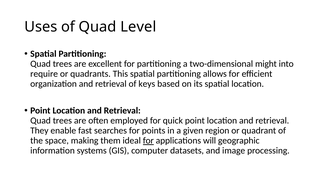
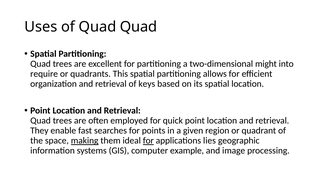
Quad Level: Level -> Quad
making underline: none -> present
will: will -> lies
datasets: datasets -> example
